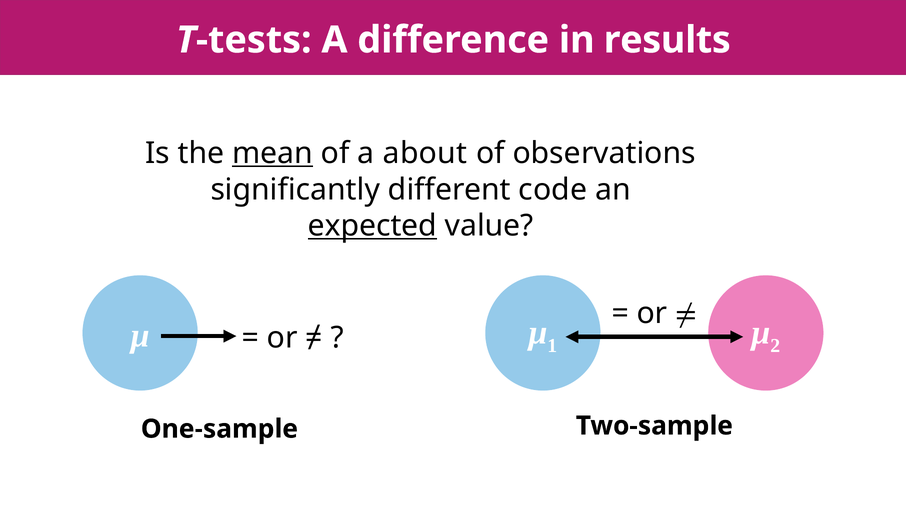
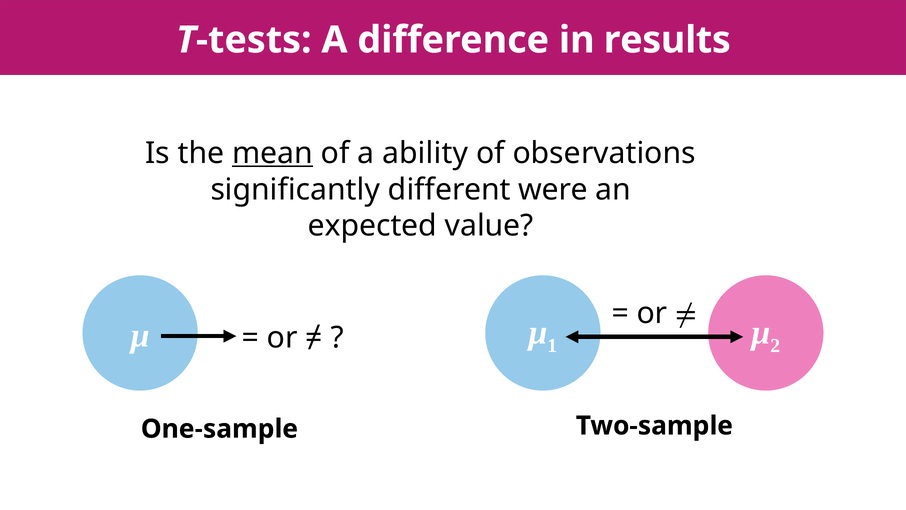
about: about -> ability
code: code -> were
expected underline: present -> none
